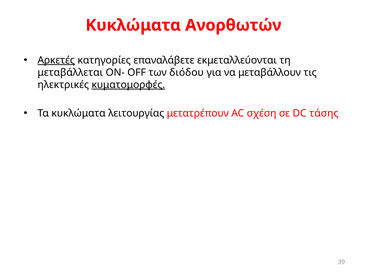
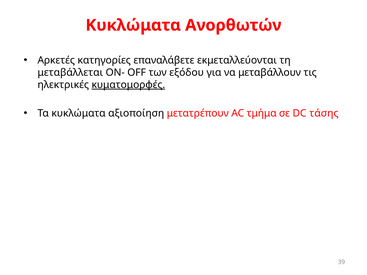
Αρκετές underline: present -> none
διόδου: διόδου -> εξόδου
λειτουργίας: λειτουργίας -> αξιοποίηση
σχέση: σχέση -> τμήμα
